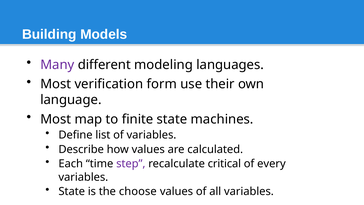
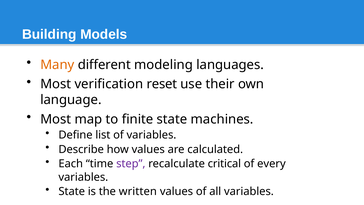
Many colour: purple -> orange
form: form -> reset
choose: choose -> written
